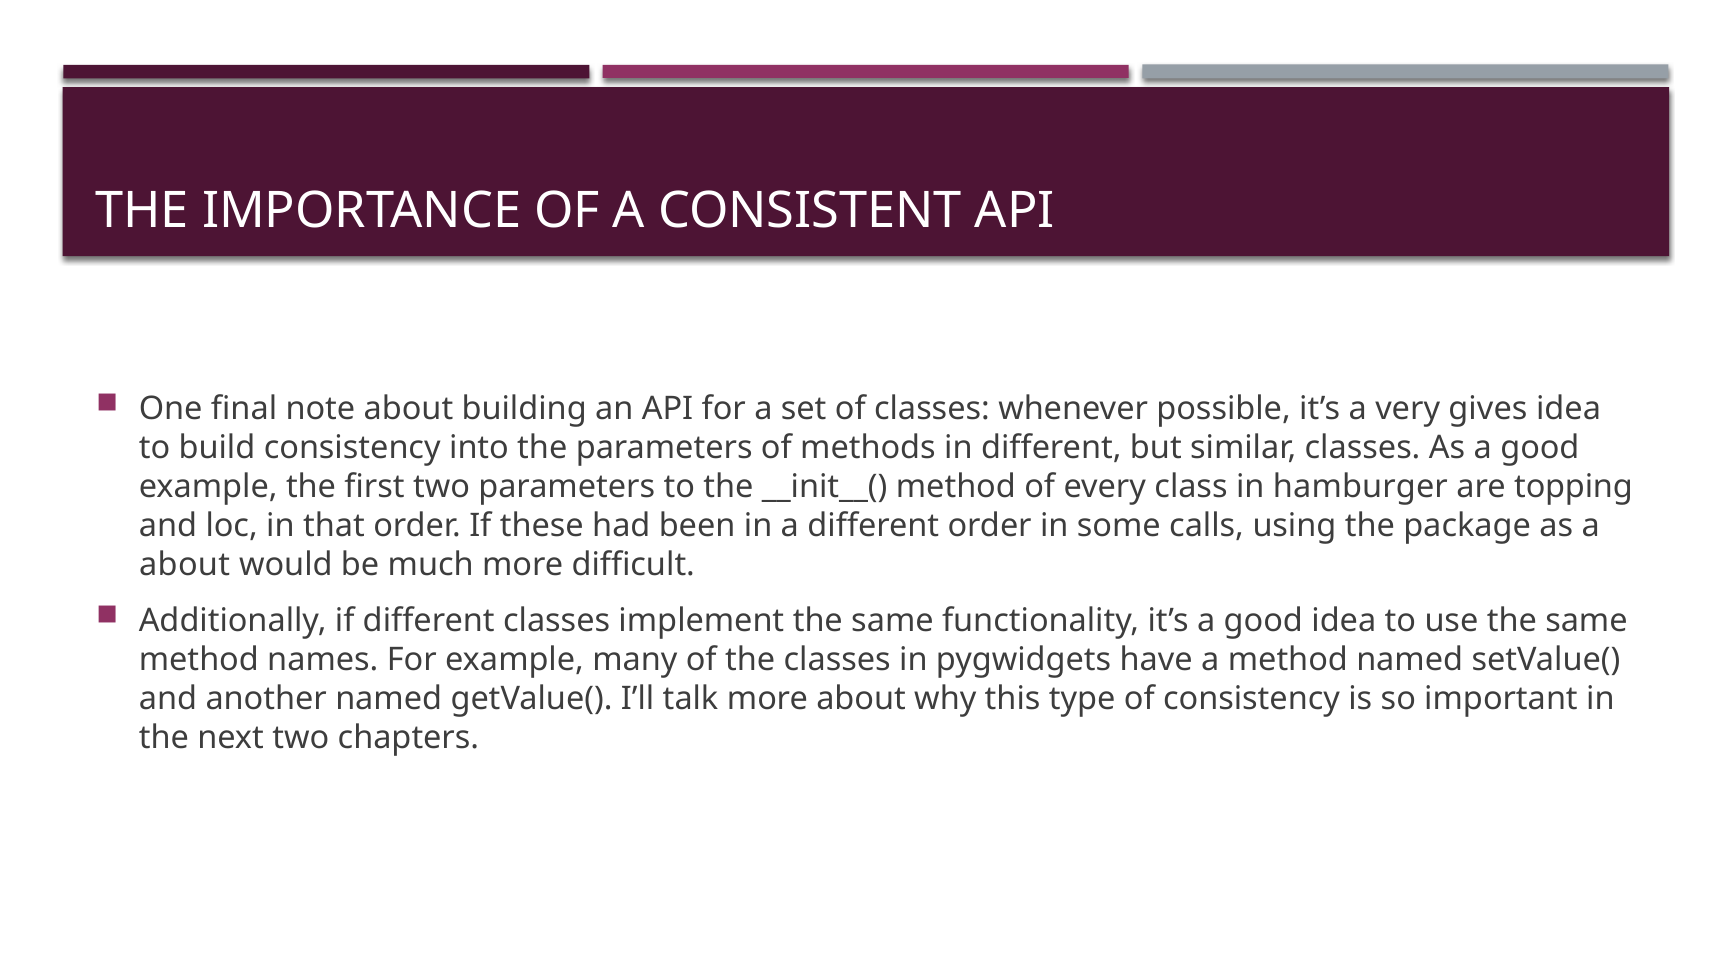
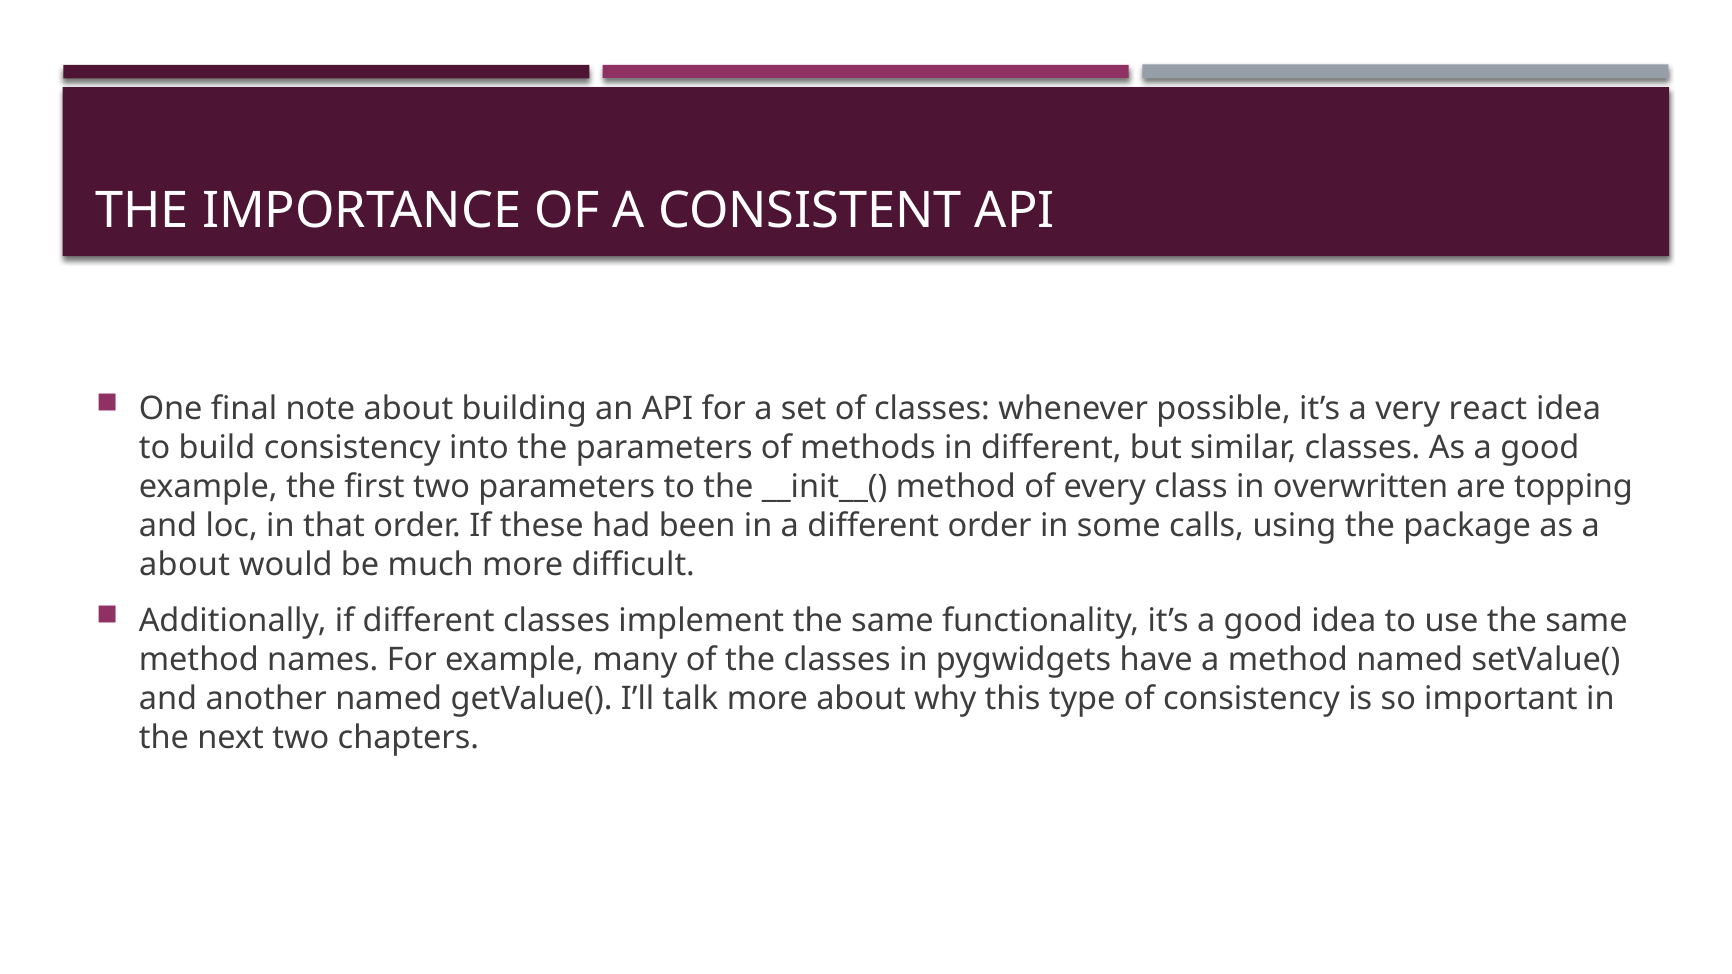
gives: gives -> react
hamburger: hamburger -> overwritten
